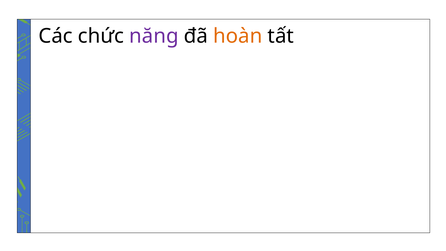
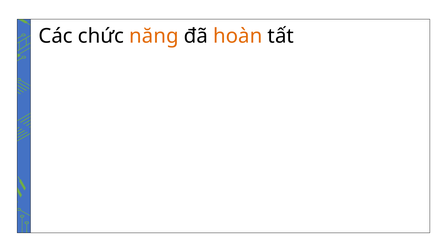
năng colour: purple -> orange
